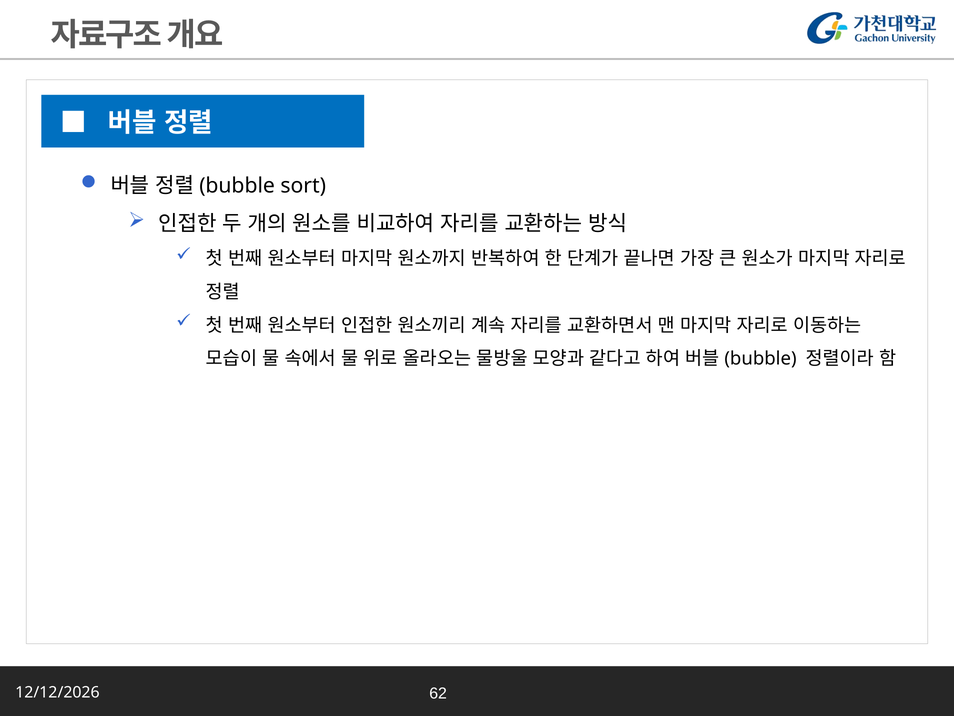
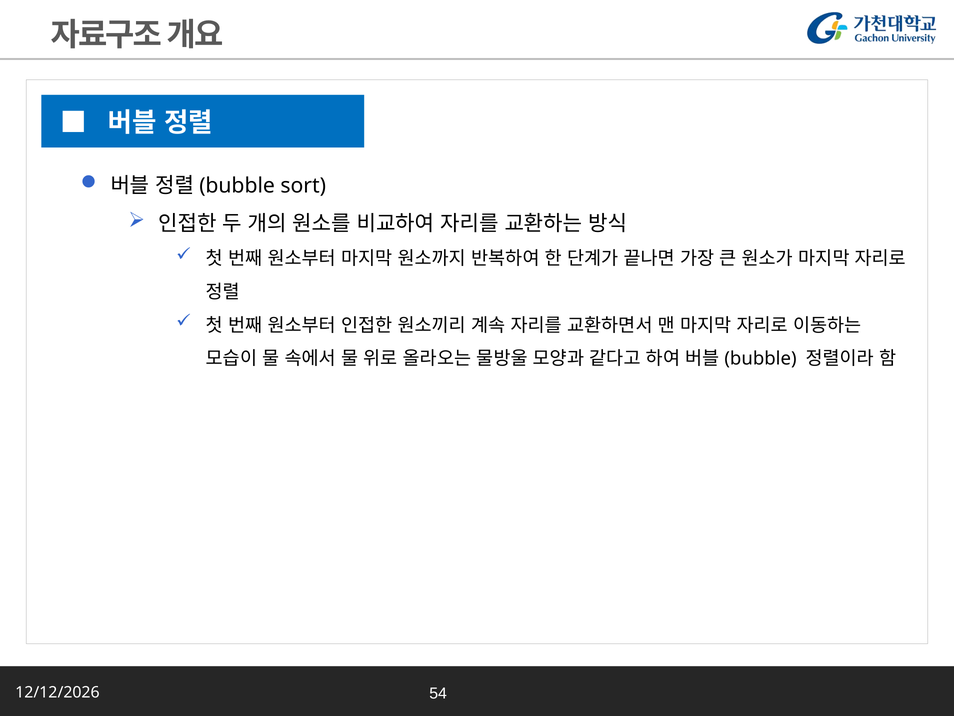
62: 62 -> 54
